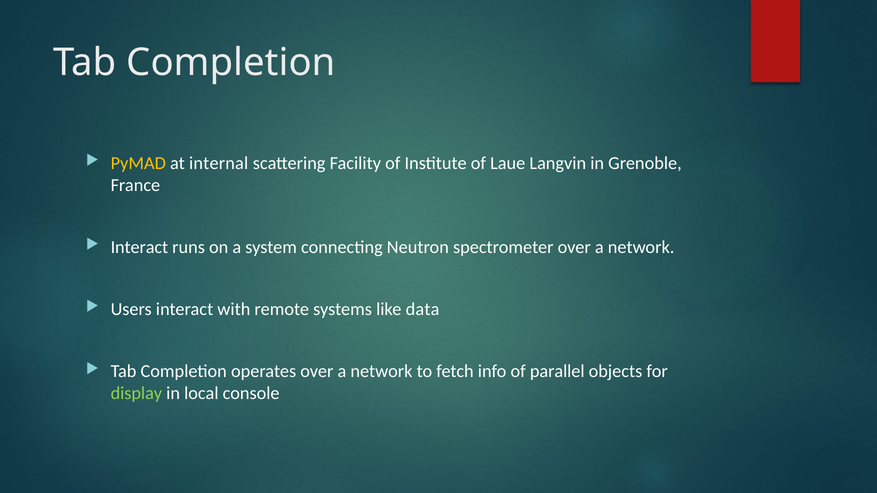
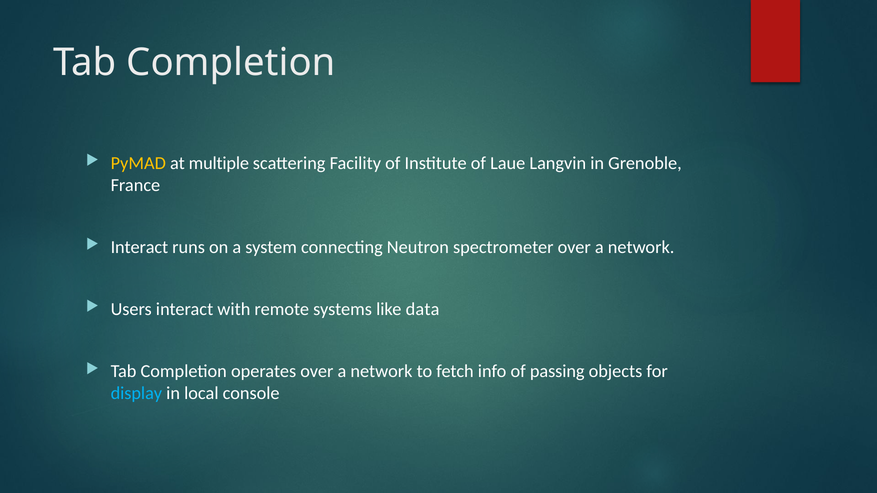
internal: internal -> multiple
parallel: parallel -> passing
display colour: light green -> light blue
